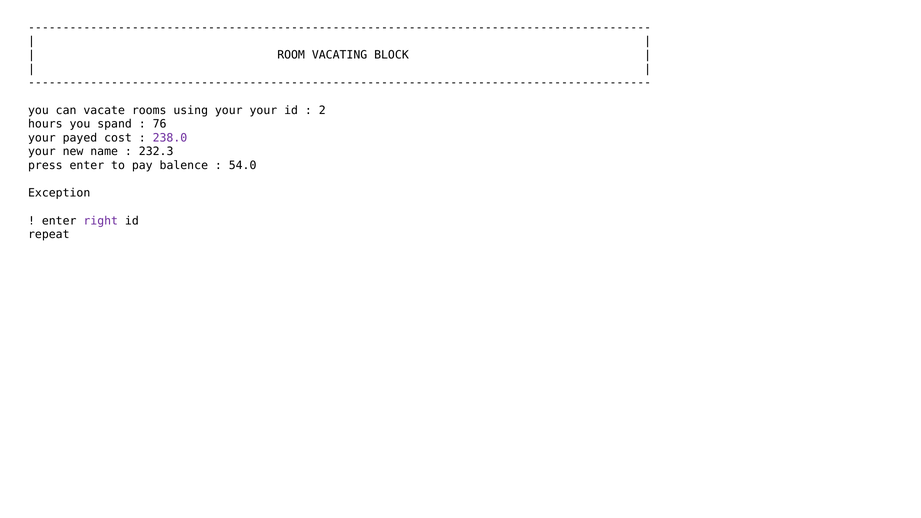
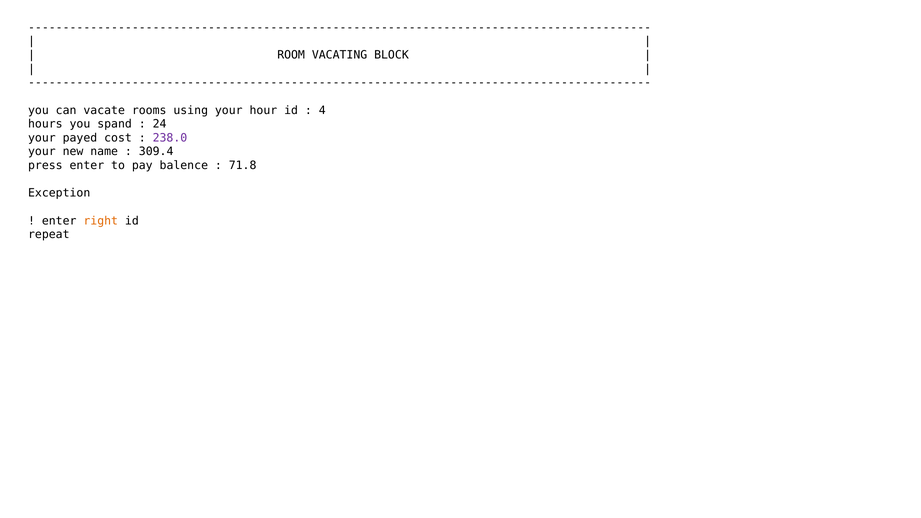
your your: your -> hour
2: 2 -> 4
76: 76 -> 24
232.3: 232.3 -> 309.4
54.0: 54.0 -> 71.8
right colour: purple -> orange
